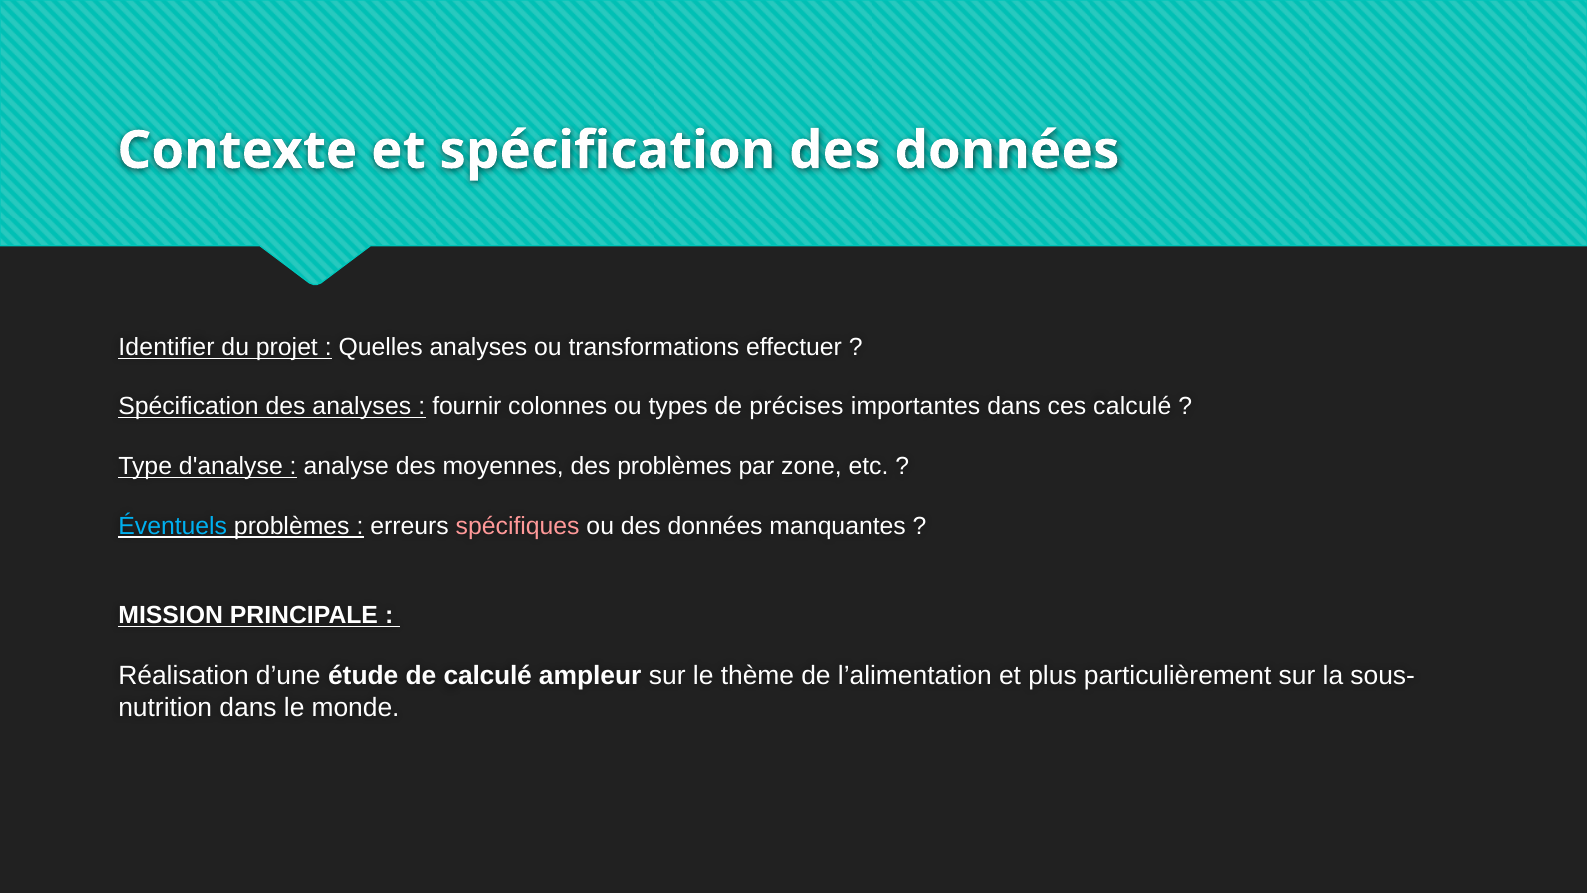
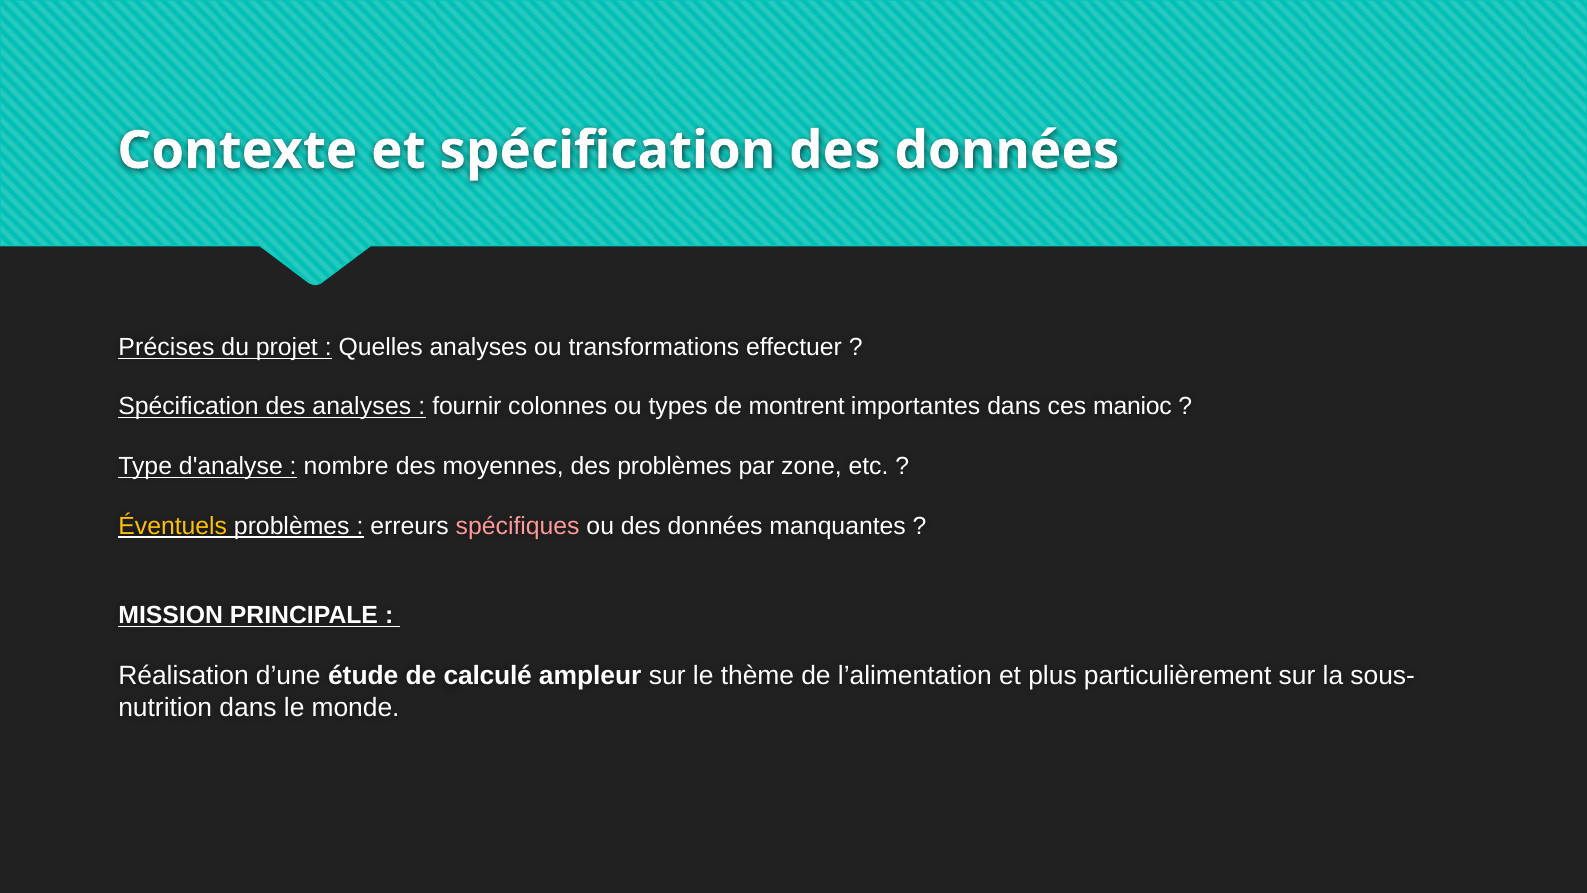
Identifier: Identifier -> Précises
précises: précises -> montrent
ces calculé: calculé -> manioc
analyse: analyse -> nombre
Éventuels colour: light blue -> yellow
